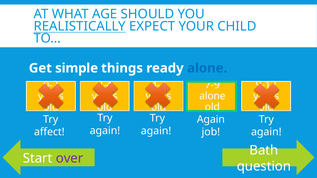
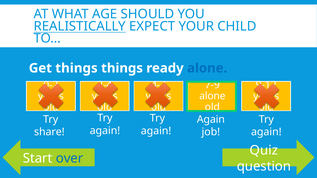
Get simple: simple -> things
affect: affect -> share
Bath: Bath -> Quiz
over colour: purple -> blue
